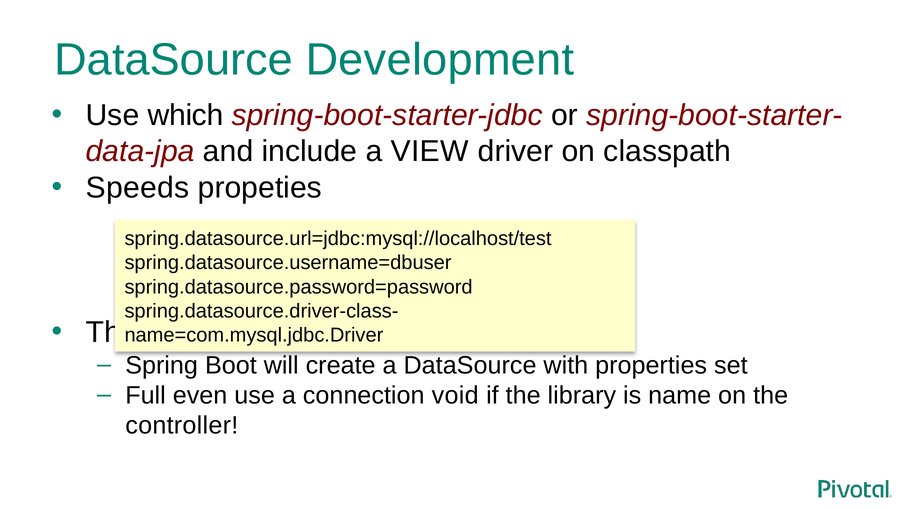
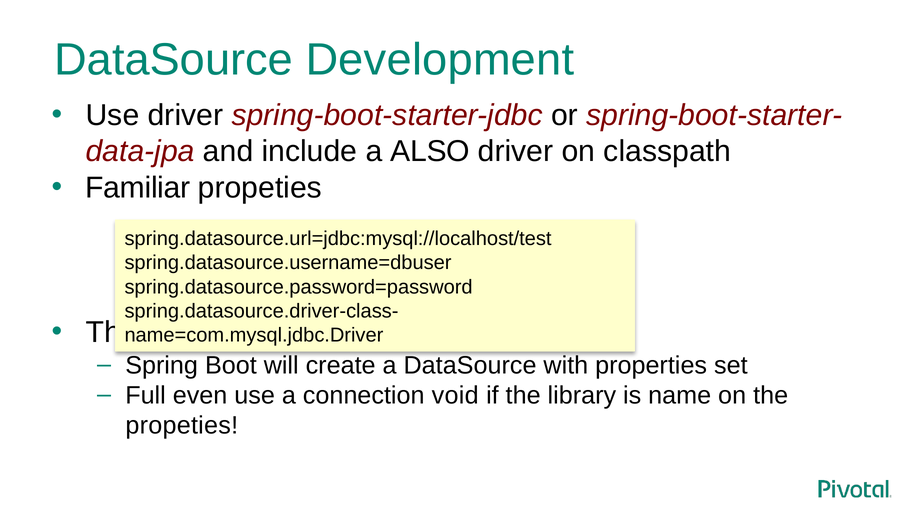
Use which: which -> driver
VIEW: VIEW -> ALSO
Speeds: Speeds -> Familiar
controller at (182, 426): controller -> propeties
